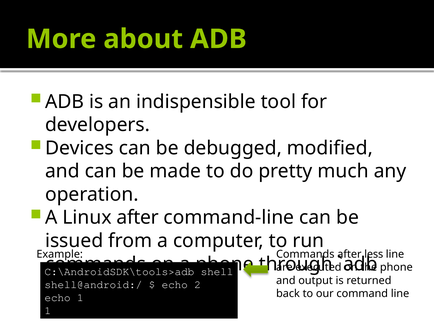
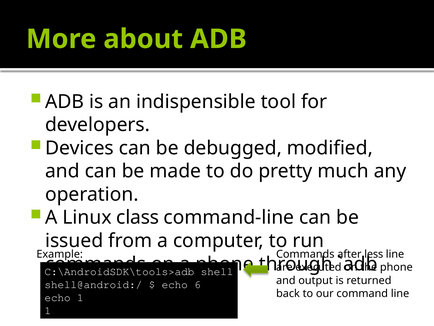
Linux after: after -> class
2: 2 -> 6
